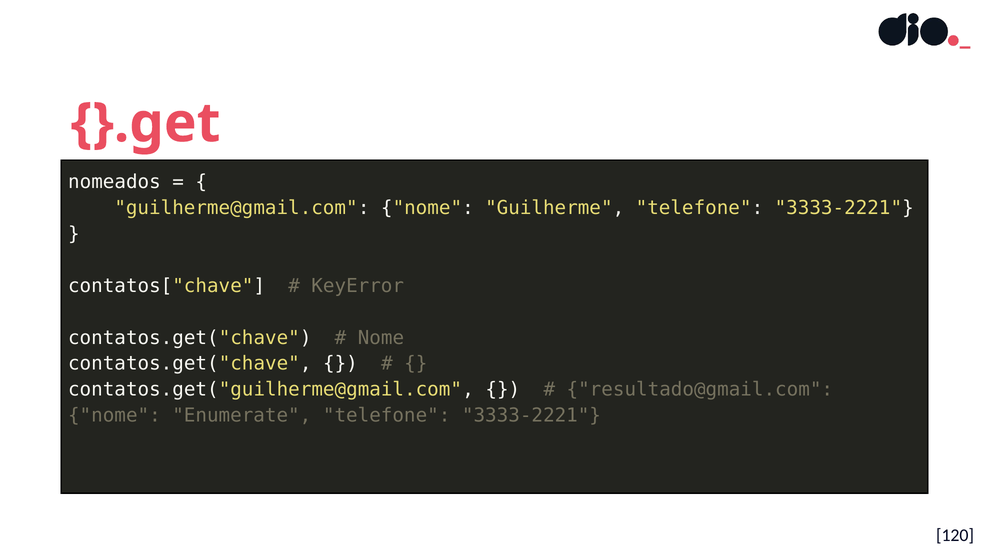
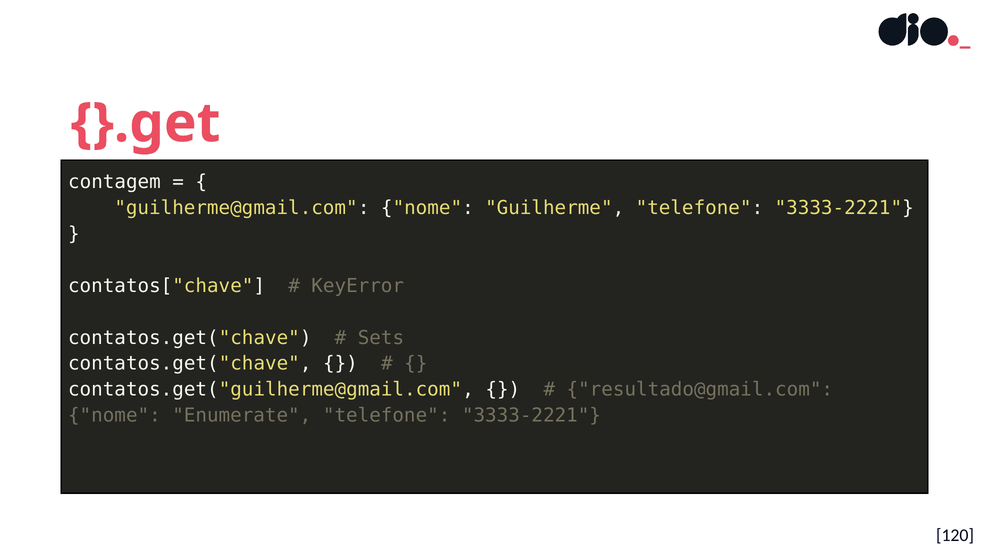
nomeados: nomeados -> contagem
Nome at (381, 338): Nome -> Sets
